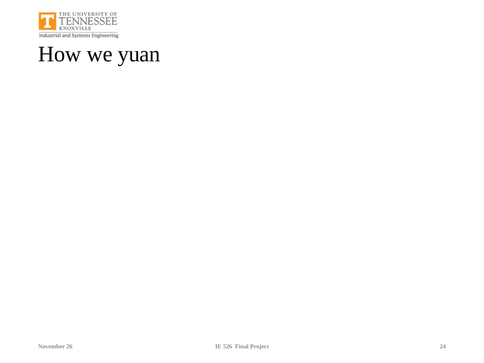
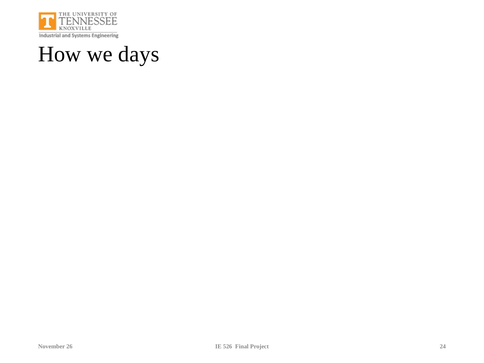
yuan: yuan -> days
